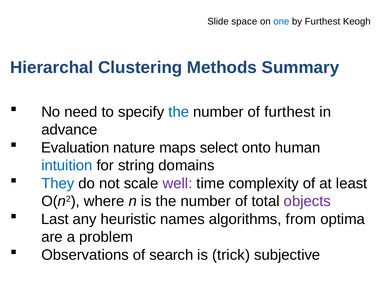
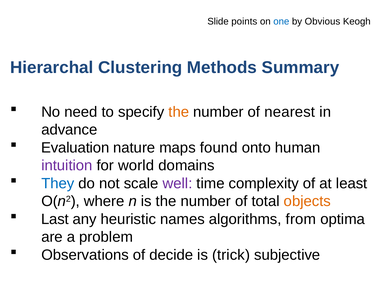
space: space -> points
by Furthest: Furthest -> Obvious
the at (179, 112) colour: blue -> orange
of furthest: furthest -> nearest
select: select -> found
intuition colour: blue -> purple
string: string -> world
objects colour: purple -> orange
search: search -> decide
